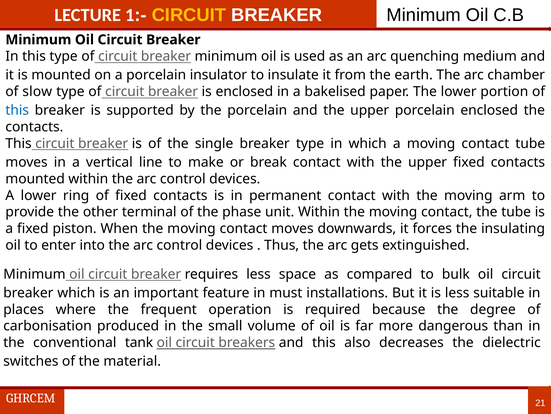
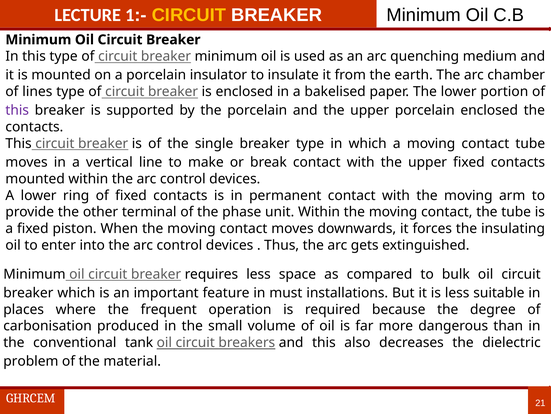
slow: slow -> lines
this at (17, 110) colour: blue -> purple
switches: switches -> problem
